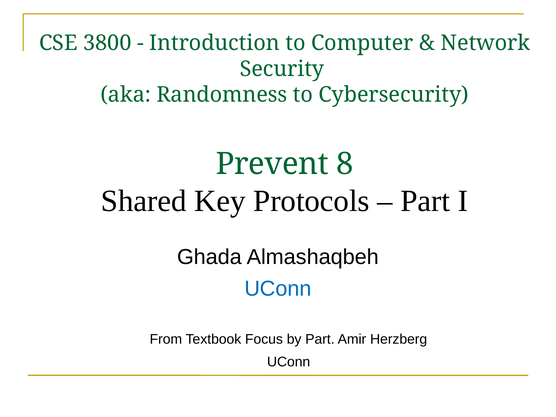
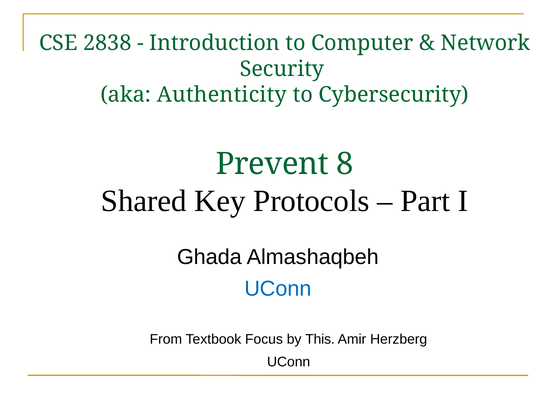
3800: 3800 -> 2838
Randomness: Randomness -> Authenticity
by Part: Part -> This
